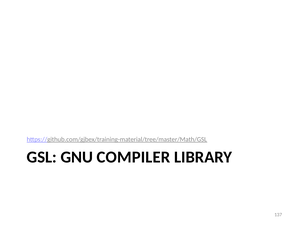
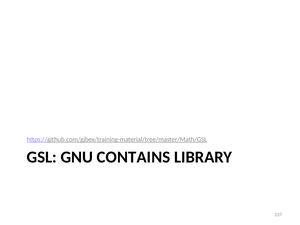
COMPILER: COMPILER -> CONTAINS
